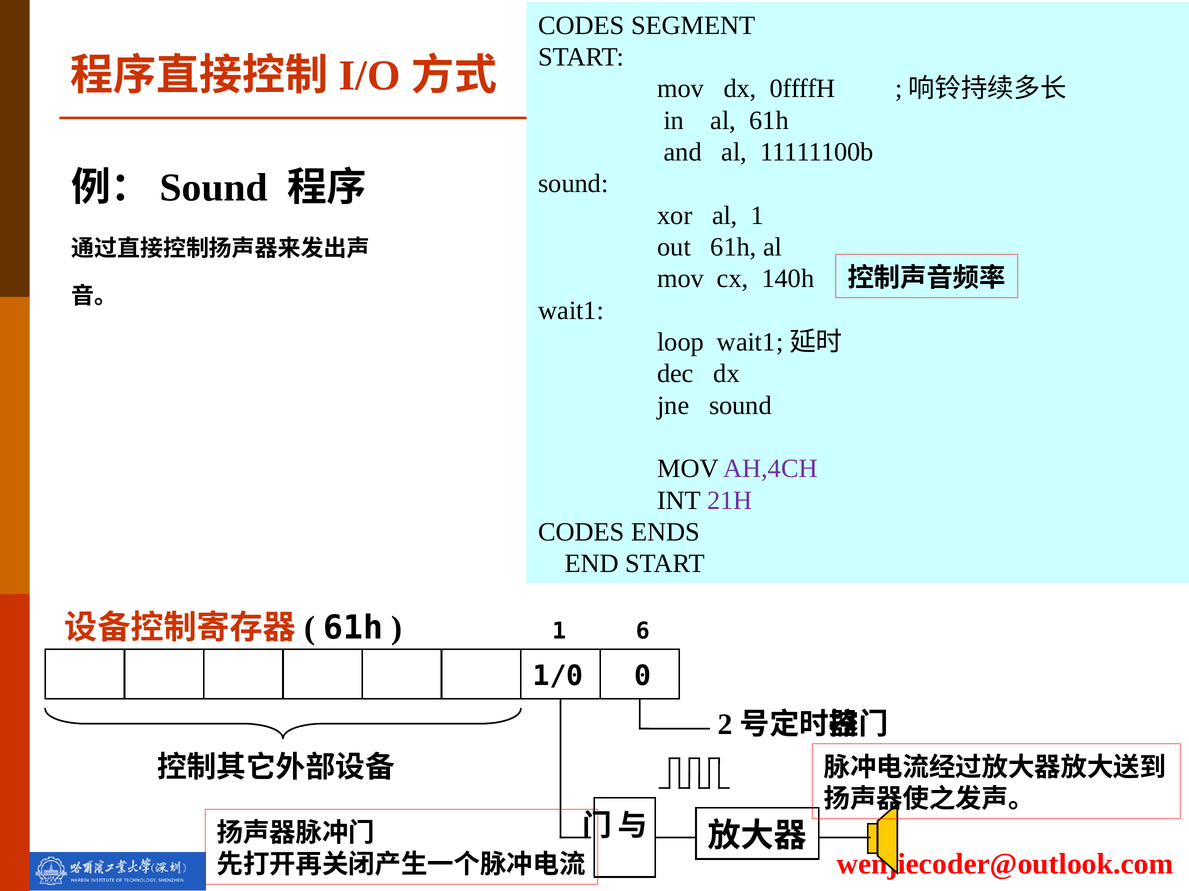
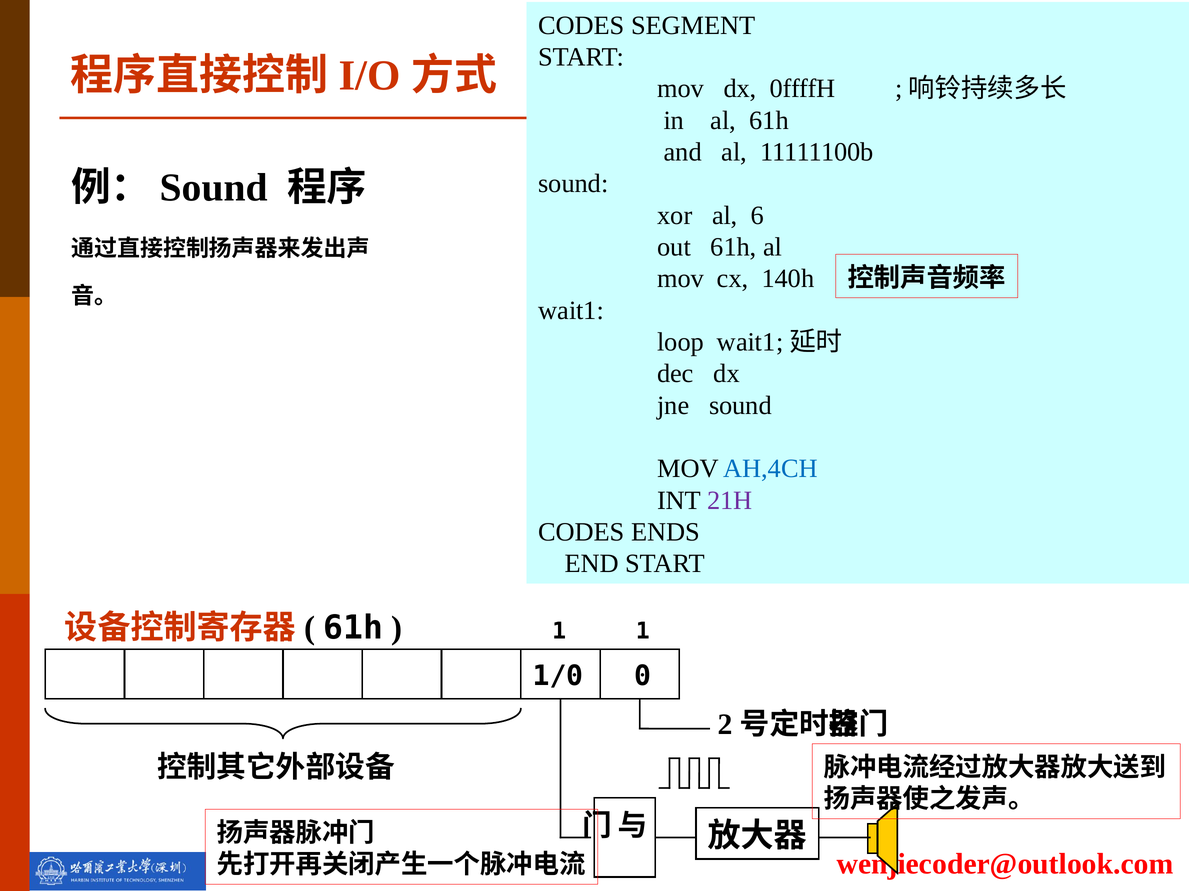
al 1: 1 -> 6
AH,4CH colour: purple -> blue
1 6: 6 -> 1
